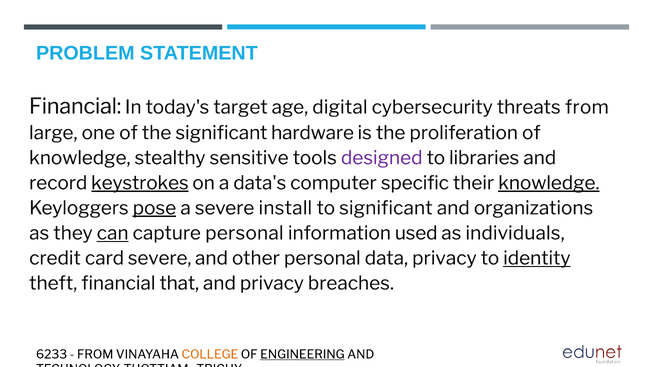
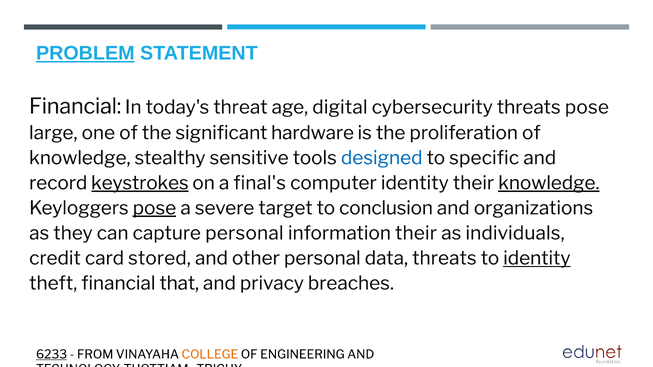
PROBLEM underline: none -> present
target: target -> threat
threats from: from -> pose
designed colour: purple -> blue
libraries: libraries -> specific
data's: data's -> final's
computer specific: specific -> identity
install: install -> target
to significant: significant -> conclusion
can underline: present -> none
information used: used -> their
card severe: severe -> stored
data privacy: privacy -> threats
6233 underline: none -> present
ENGINEERING underline: present -> none
